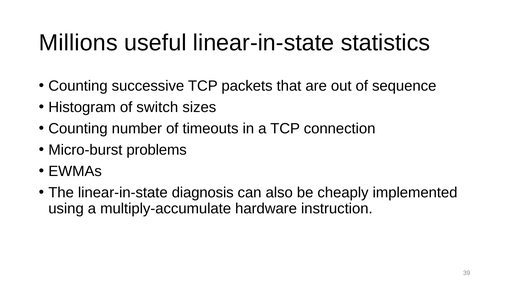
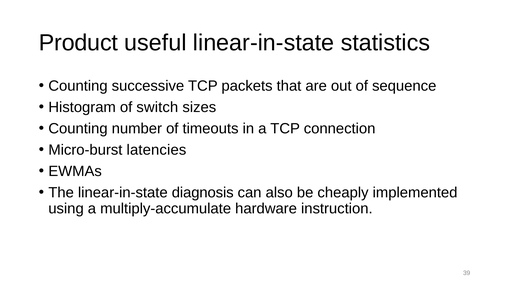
Millions: Millions -> Product
problems: problems -> latencies
